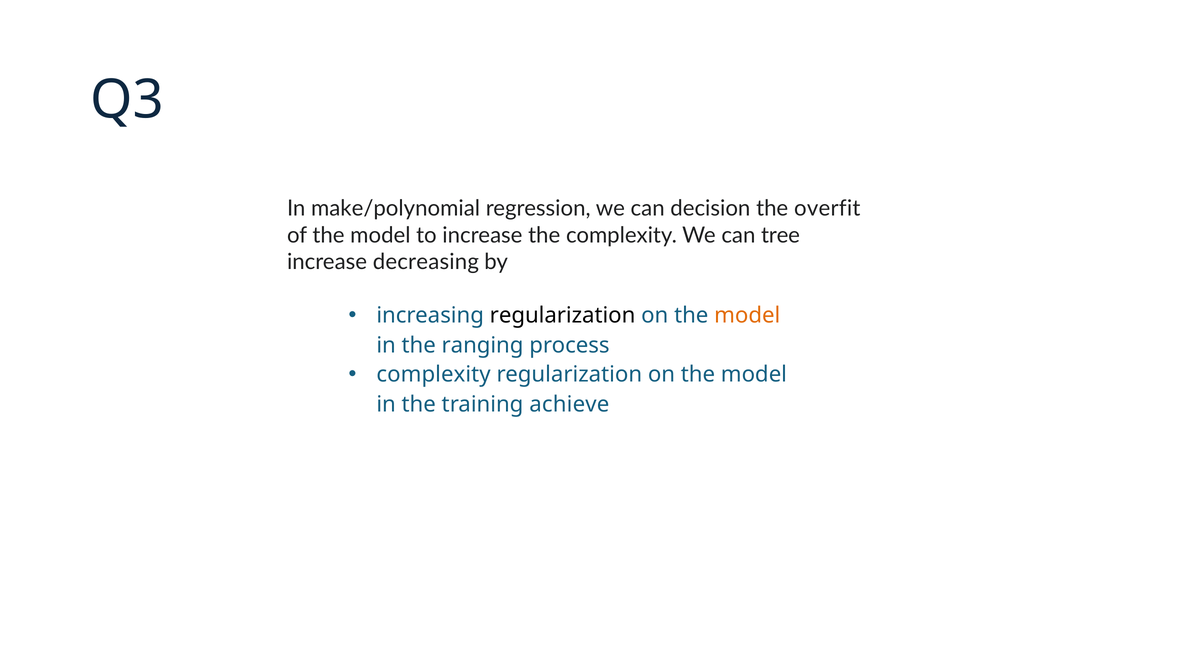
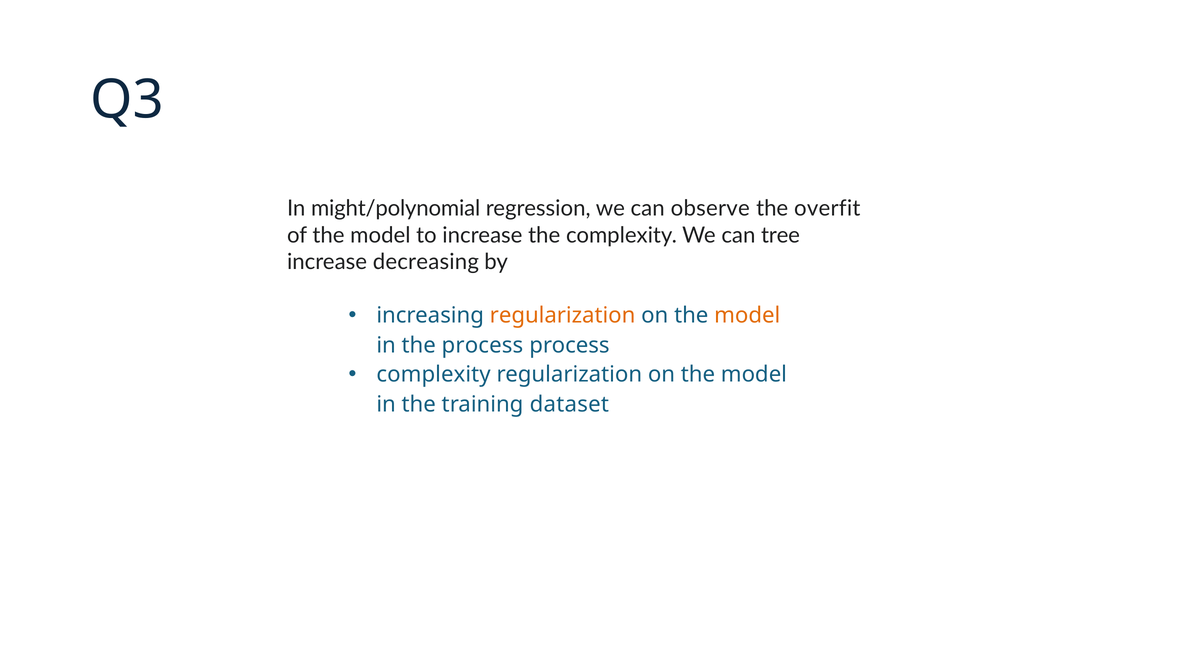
make/polynomial: make/polynomial -> might/polynomial
decision: decision -> observe
regularization at (563, 315) colour: black -> orange
the ranging: ranging -> process
achieve: achieve -> dataset
